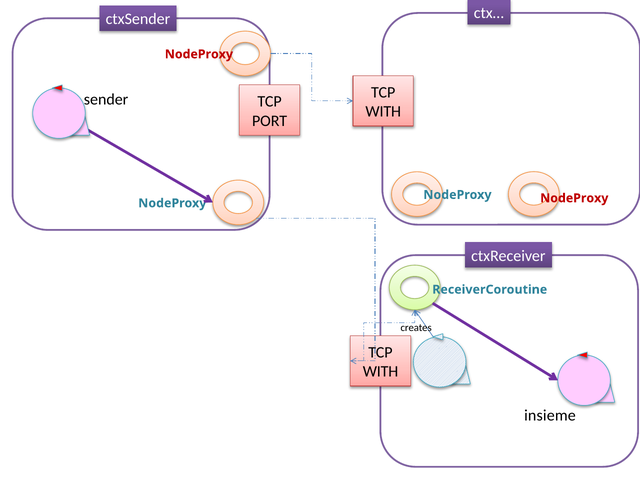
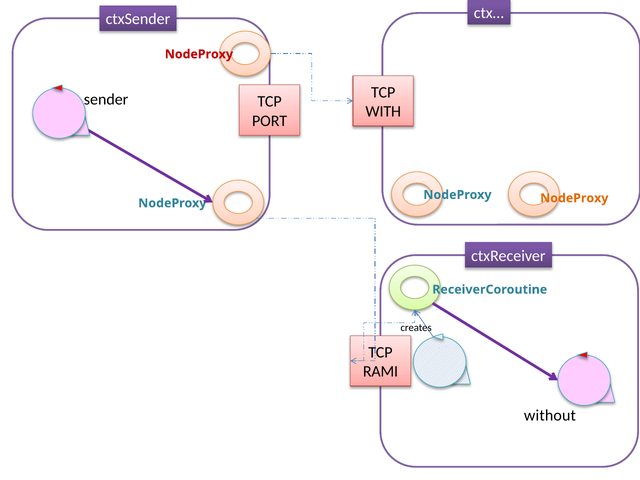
NodeProxy at (574, 198) colour: red -> orange
WITH at (381, 372): WITH -> RAMI
insieme: insieme -> without
